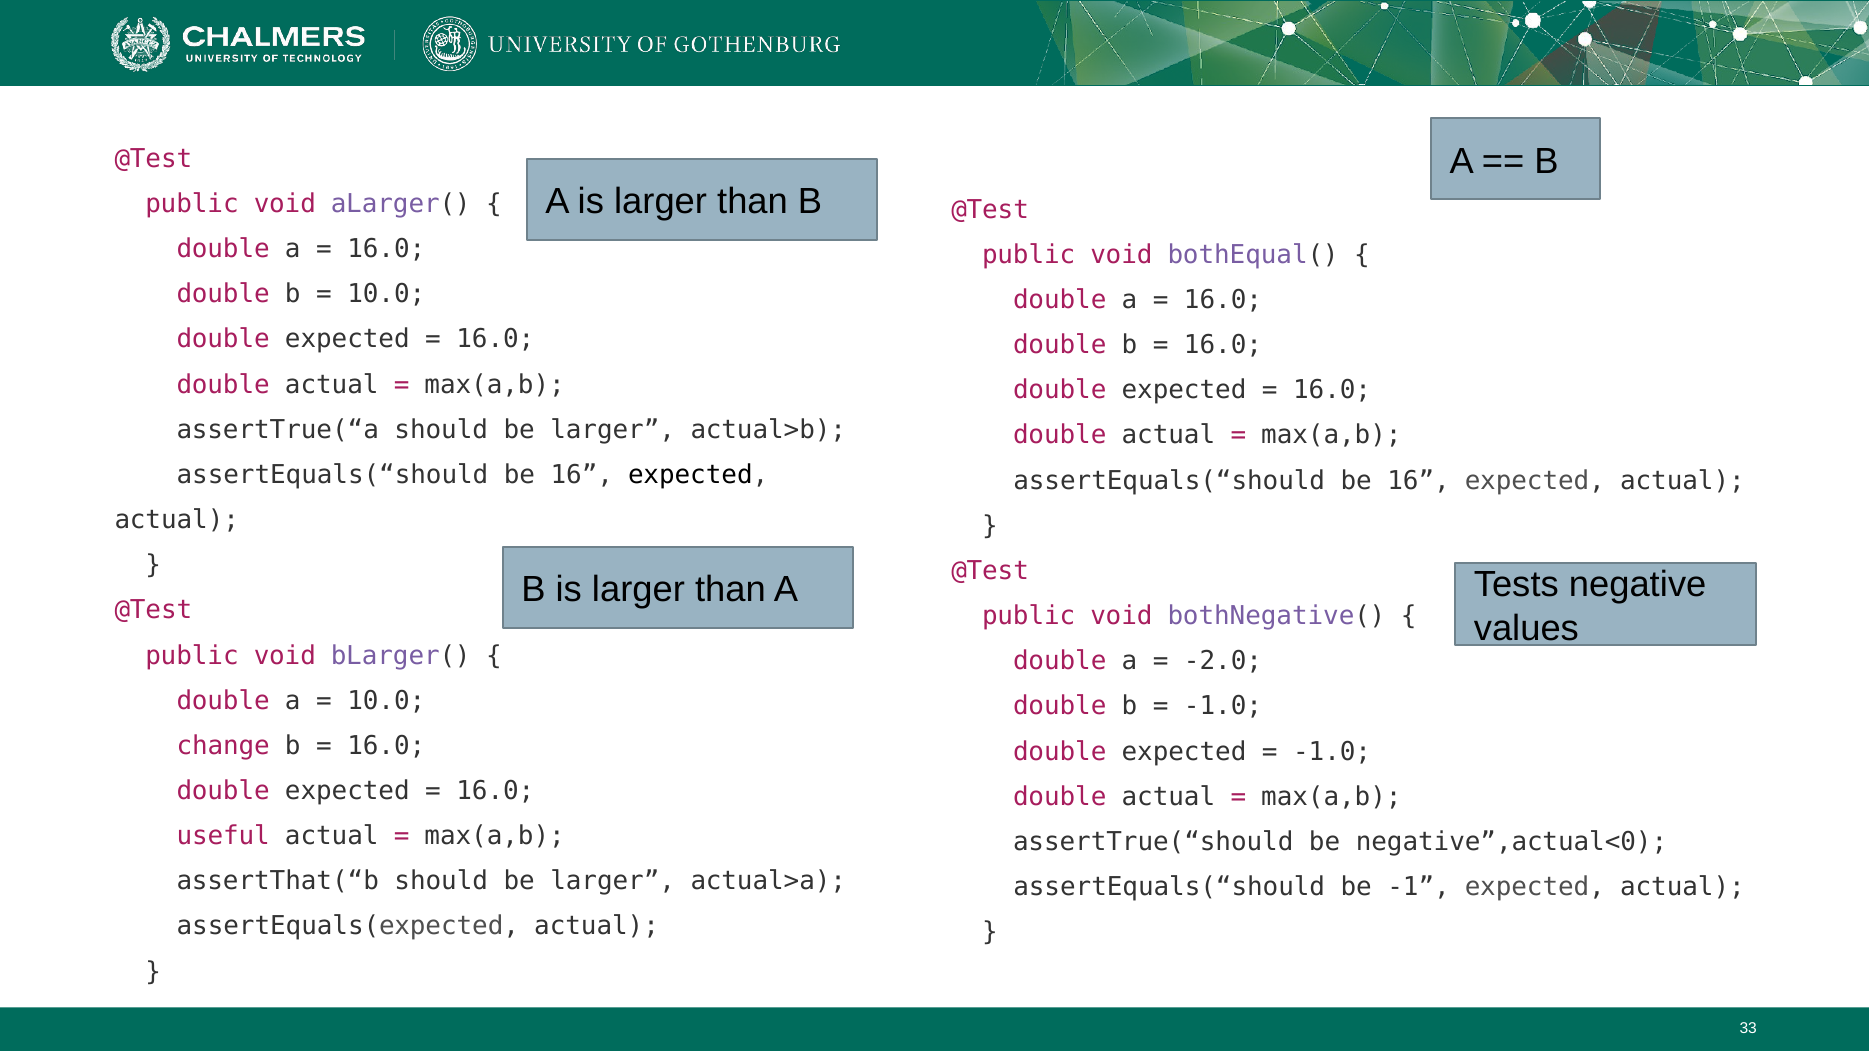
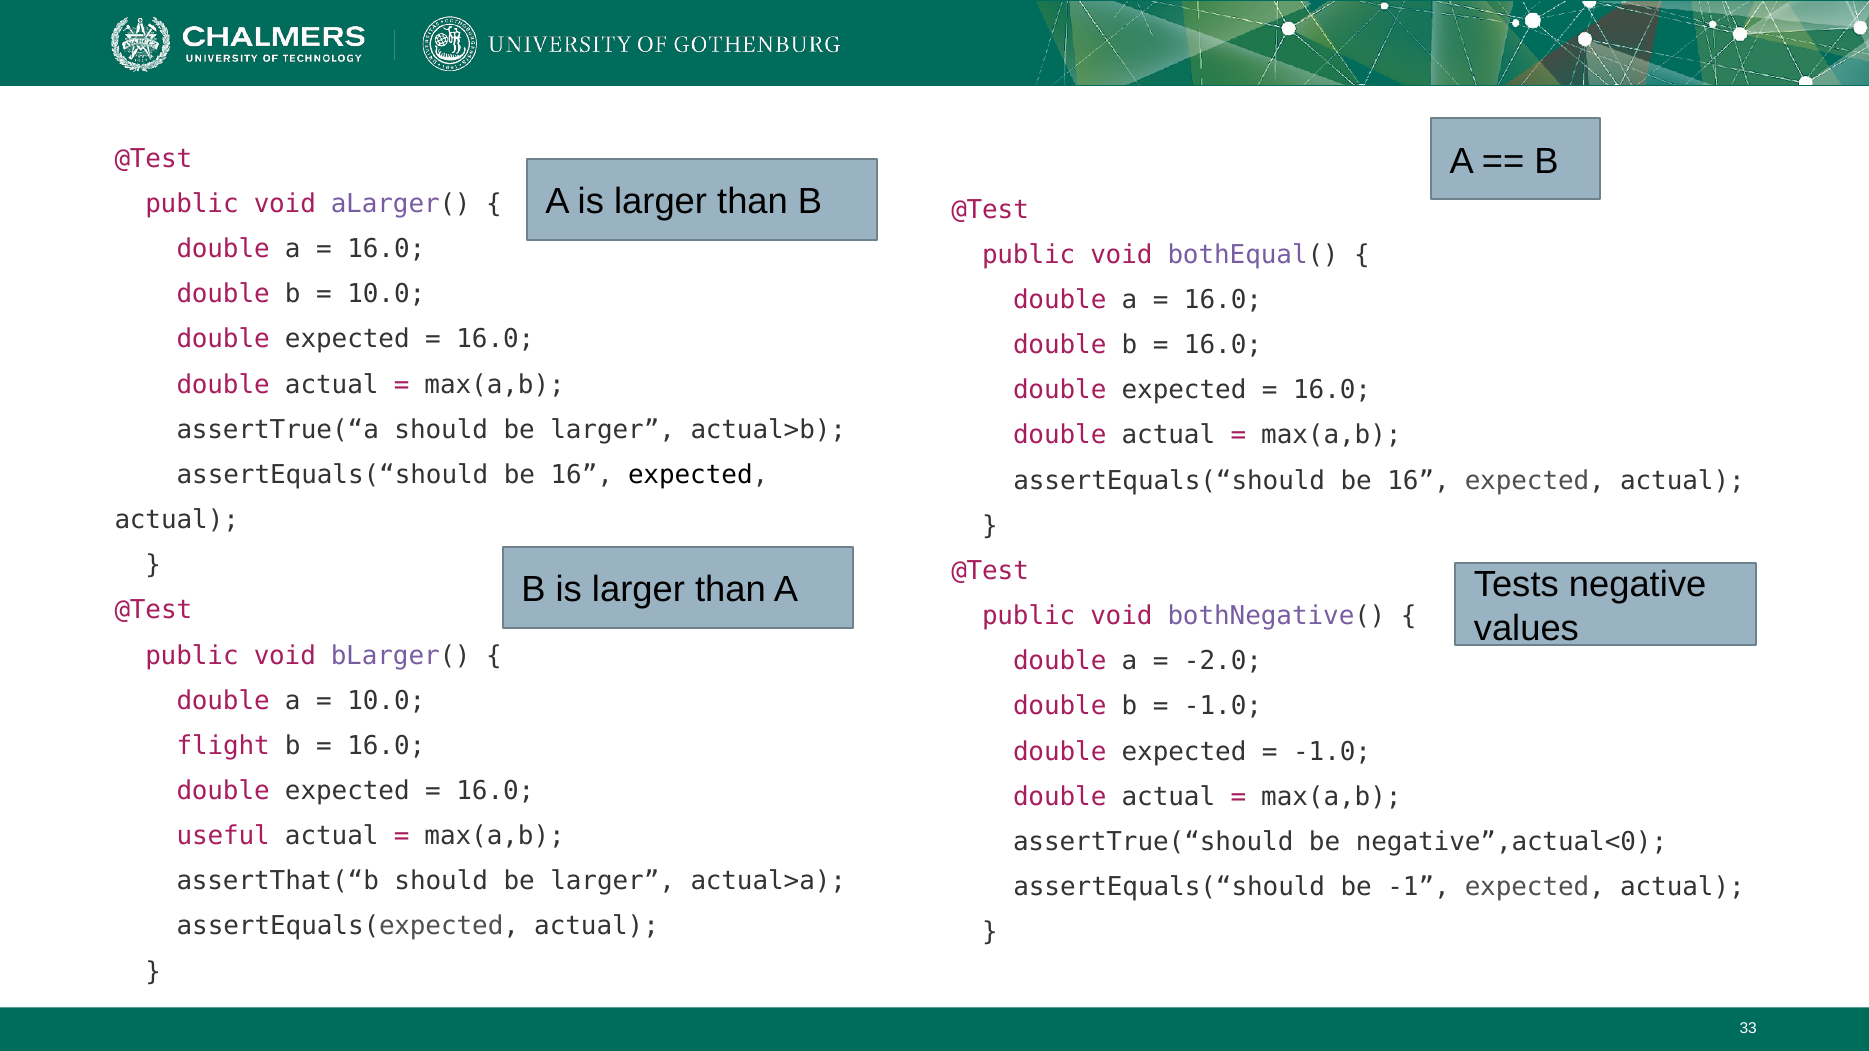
change: change -> flight
